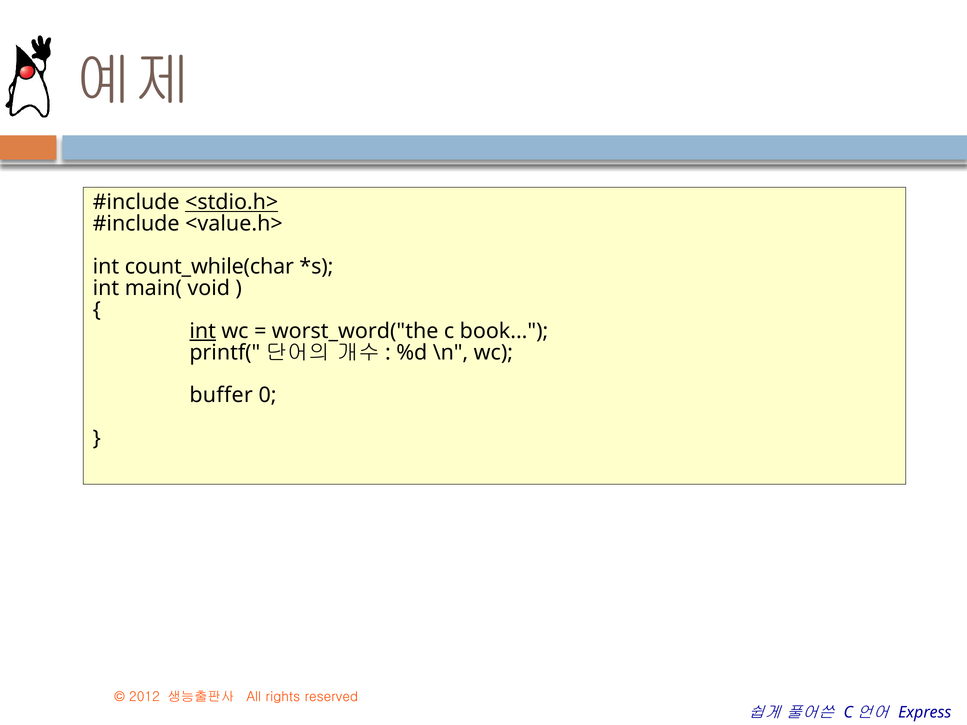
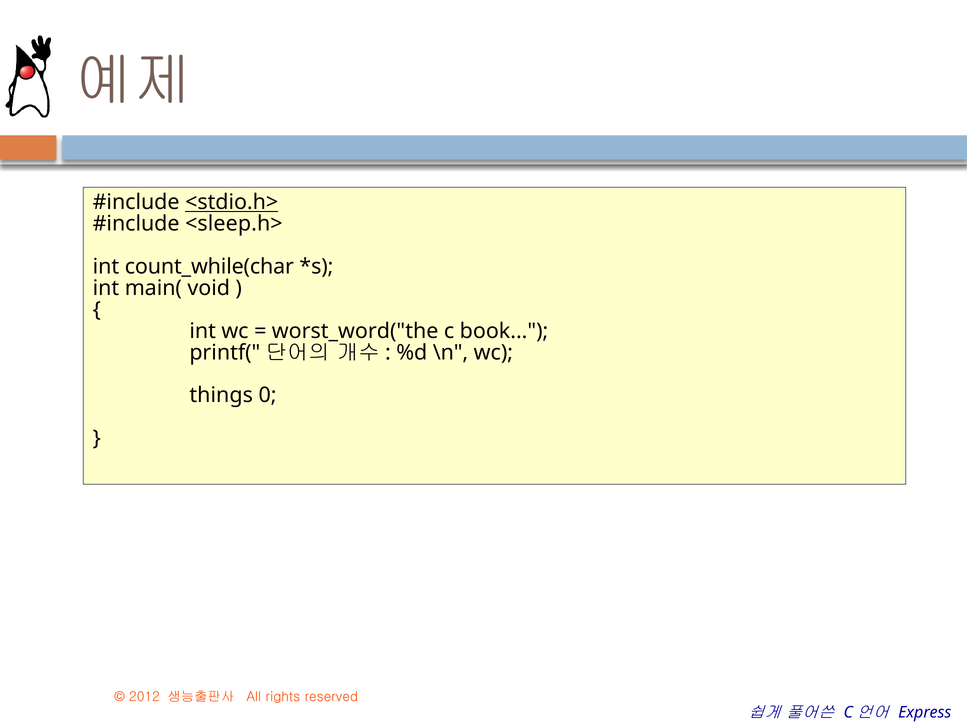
<value.h>: <value.h> -> <sleep.h>
int at (203, 331) underline: present -> none
buffer: buffer -> things
